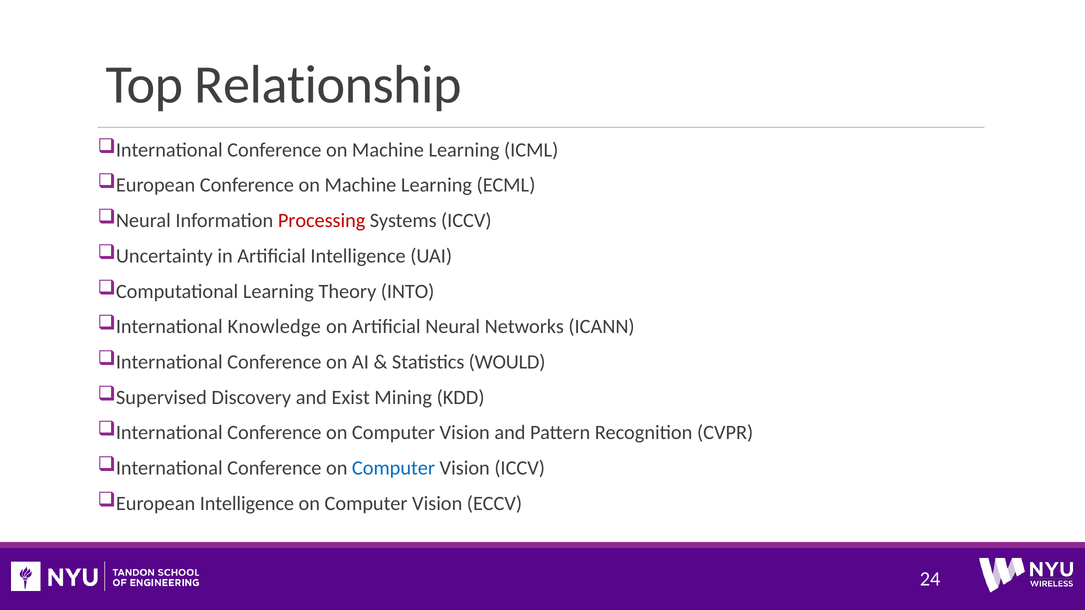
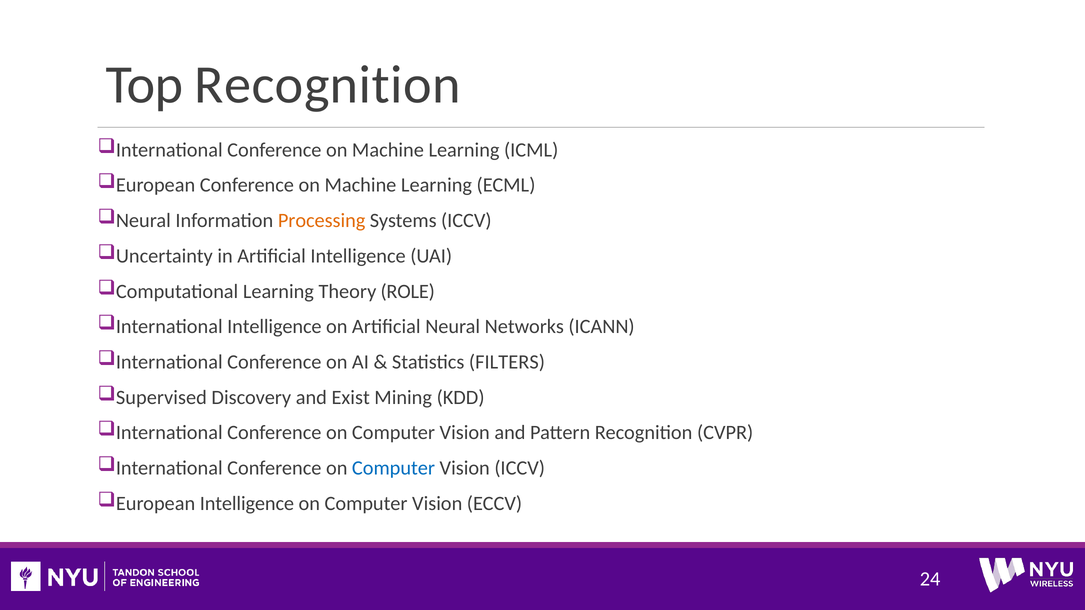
Top Relationship: Relationship -> Recognition
Processing colour: red -> orange
INTO: INTO -> ROLE
International Knowledge: Knowledge -> Intelligence
WOULD: WOULD -> FILTERS
